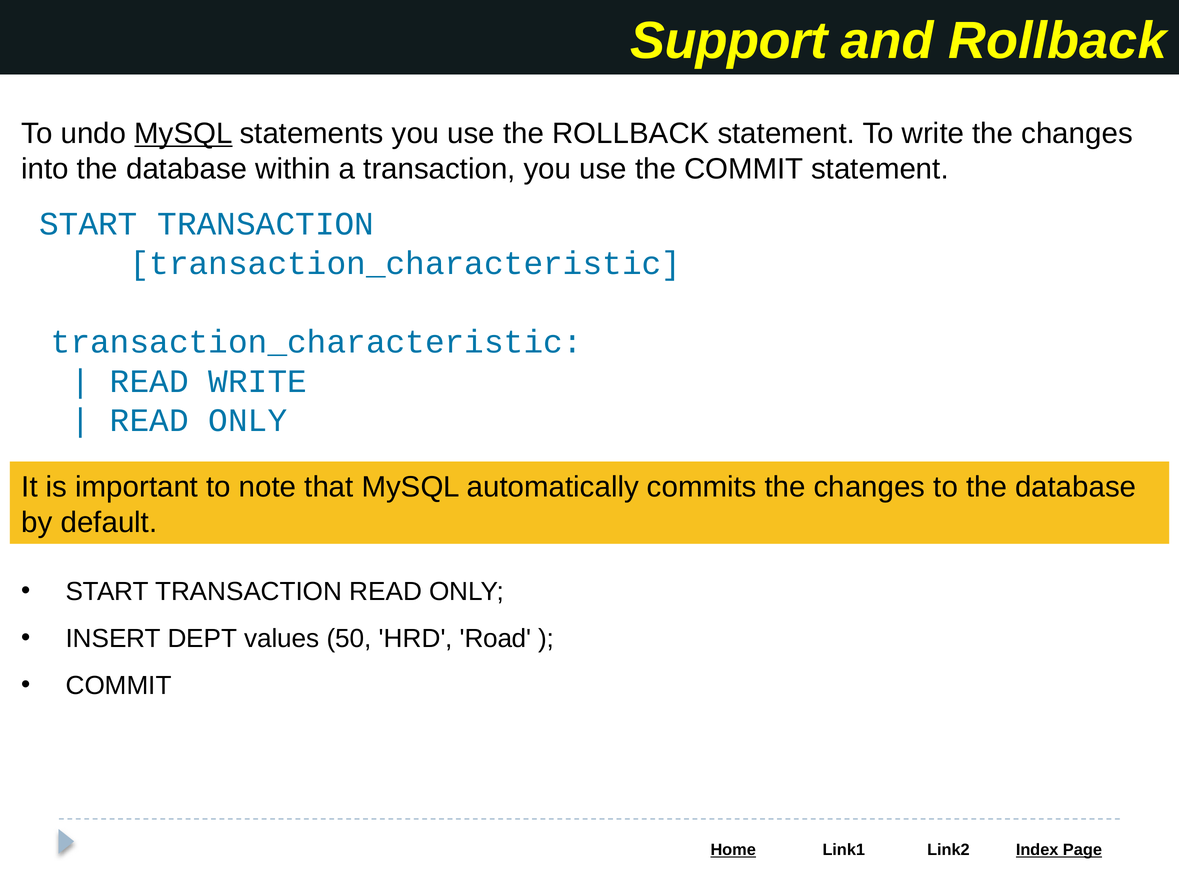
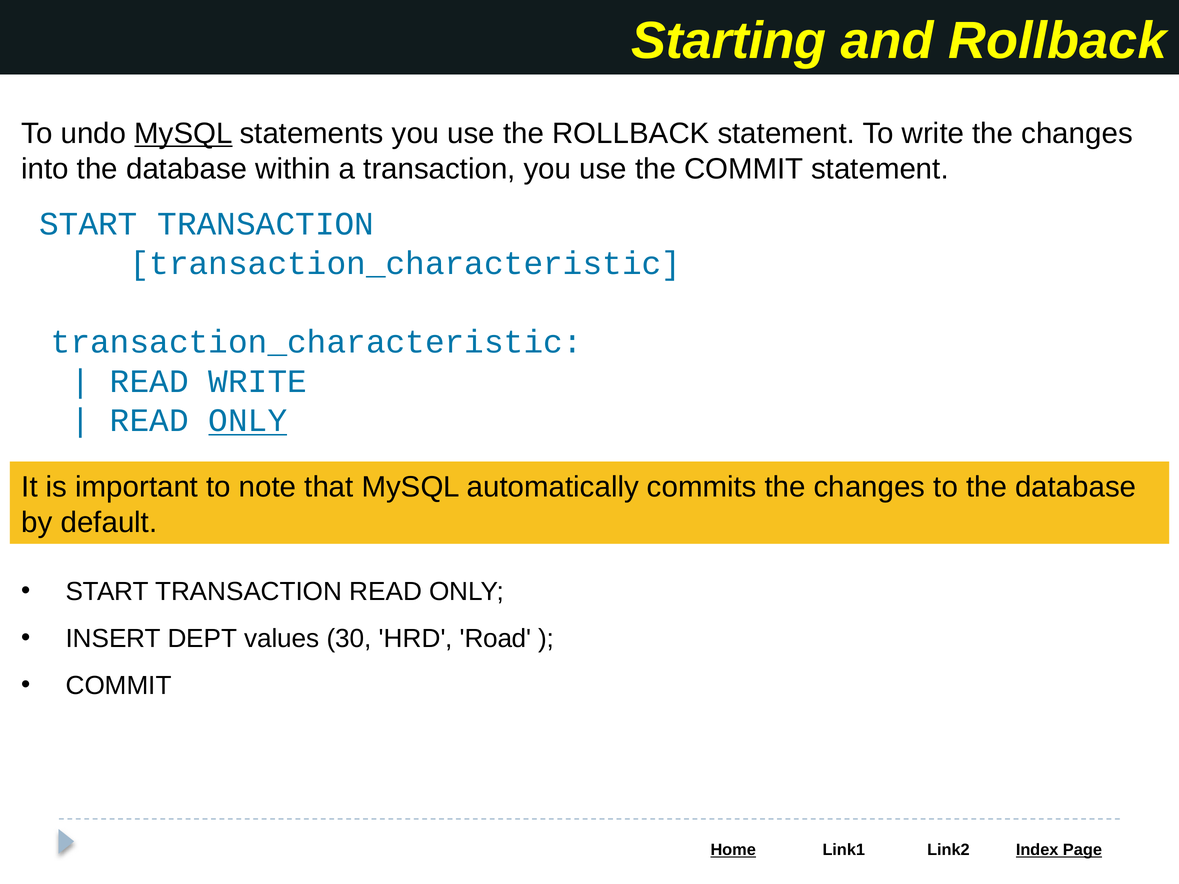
Support: Support -> Starting
ONLY at (248, 421) underline: none -> present
50: 50 -> 30
